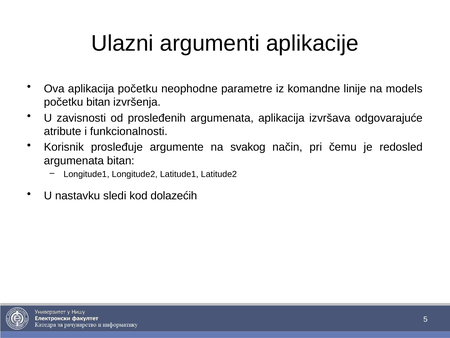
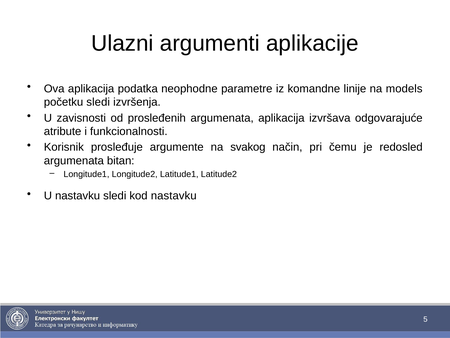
aplikacija početku: početku -> podatka
početku bitan: bitan -> sledi
kod dolazećih: dolazećih -> nastavku
